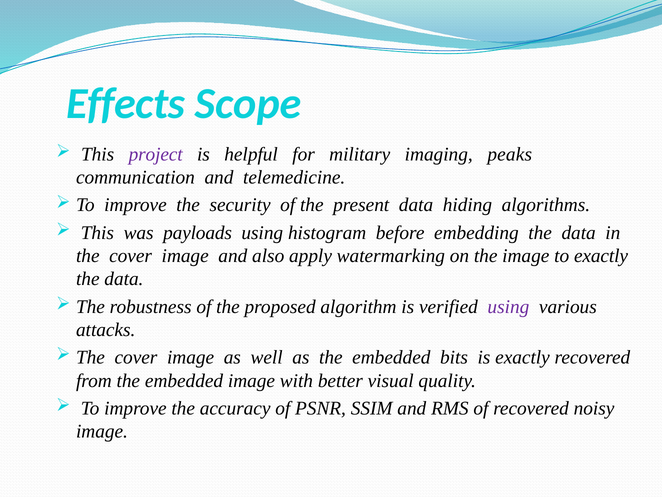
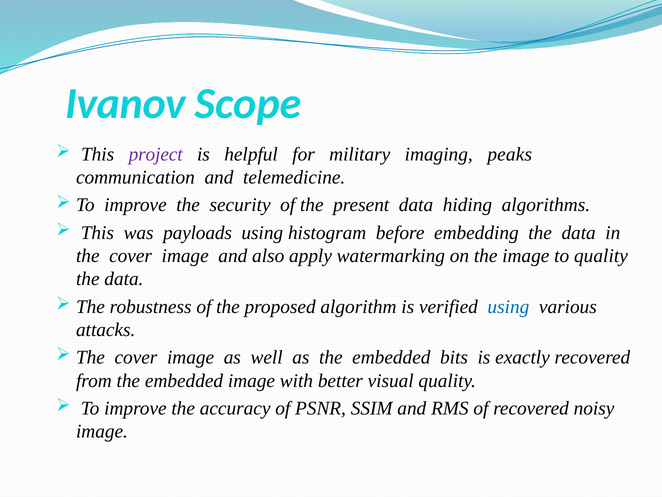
Effects: Effects -> Ivanov
to exactly: exactly -> quality
using at (508, 306) colour: purple -> blue
